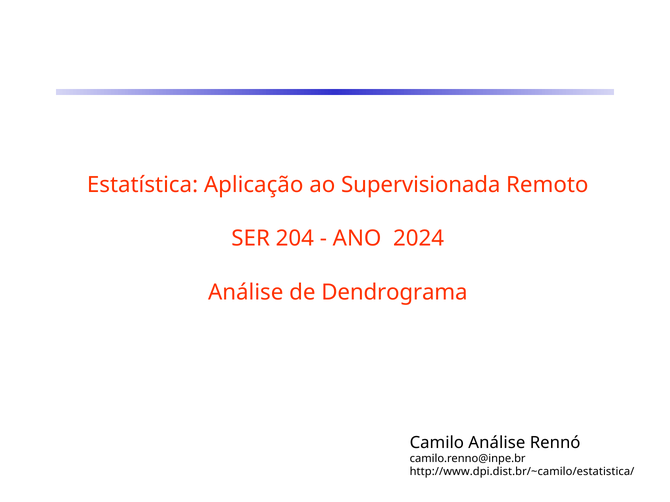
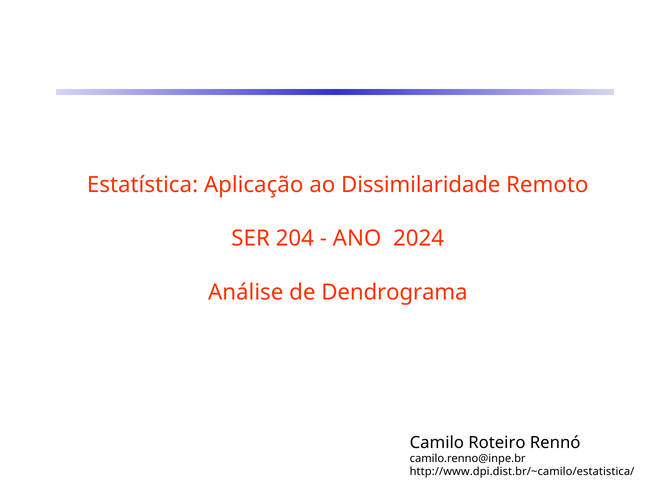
Supervisionada: Supervisionada -> Dissimilaridade
Camilo Análise: Análise -> Roteiro
